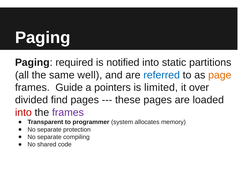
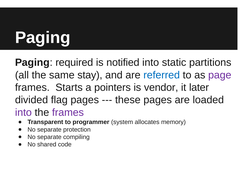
well: well -> stay
page colour: orange -> purple
Guide: Guide -> Starts
limited: limited -> vendor
over: over -> later
find: find -> flag
into at (23, 113) colour: red -> purple
